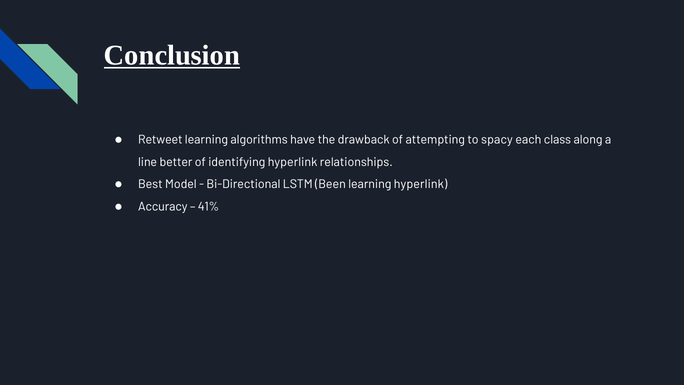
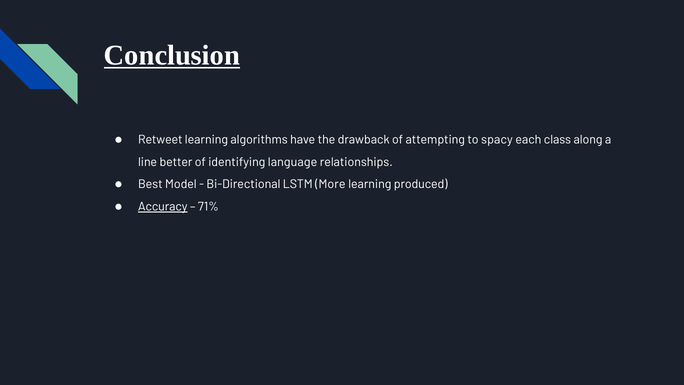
identifying hyperlink: hyperlink -> language
Been: Been -> More
learning hyperlink: hyperlink -> produced
Accuracy underline: none -> present
41%: 41% -> 71%
